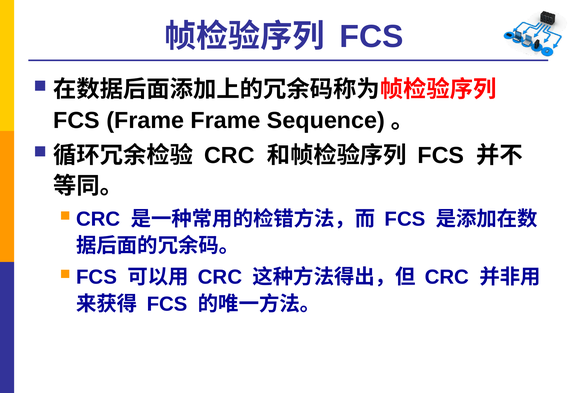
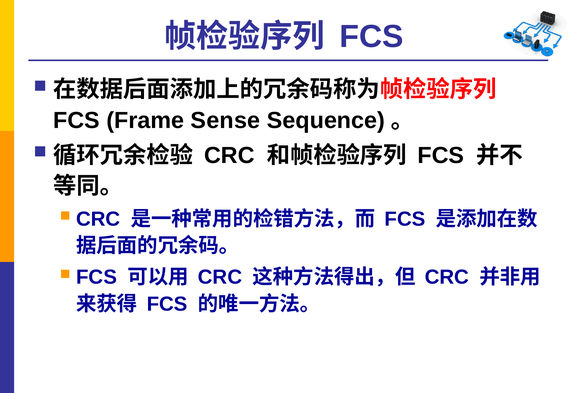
Frame Frame: Frame -> Sense
